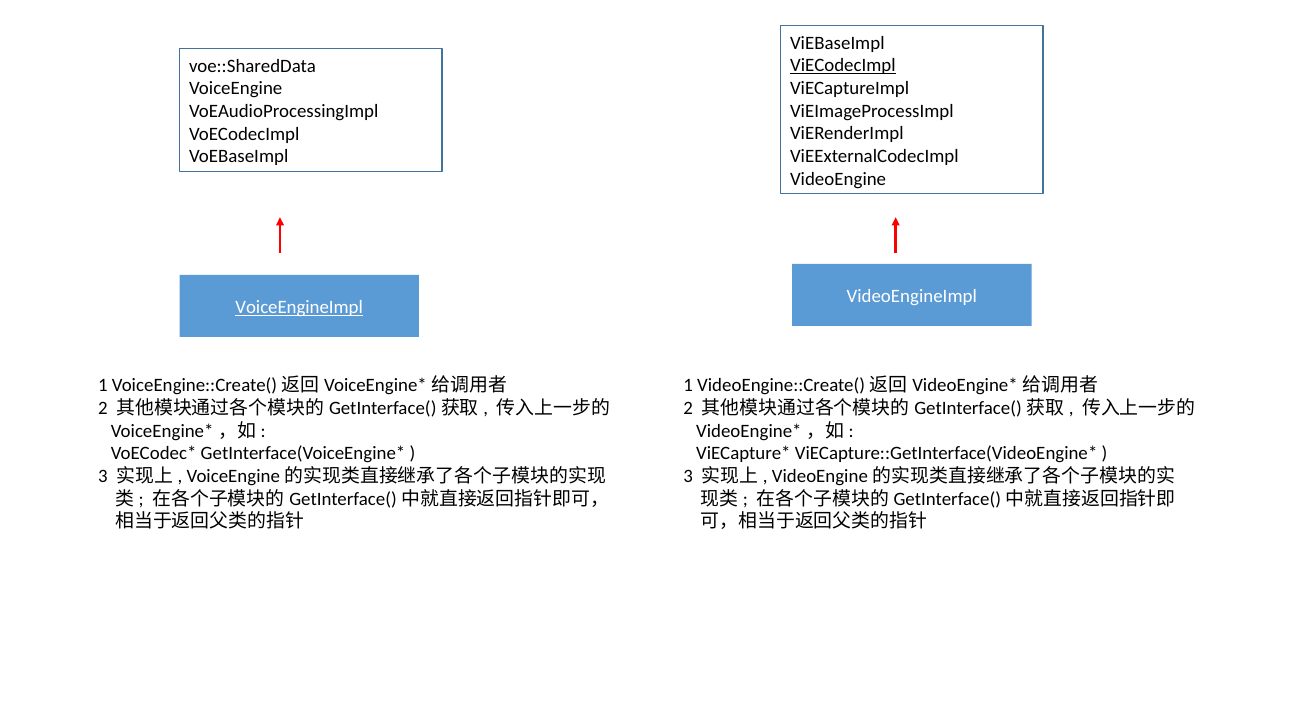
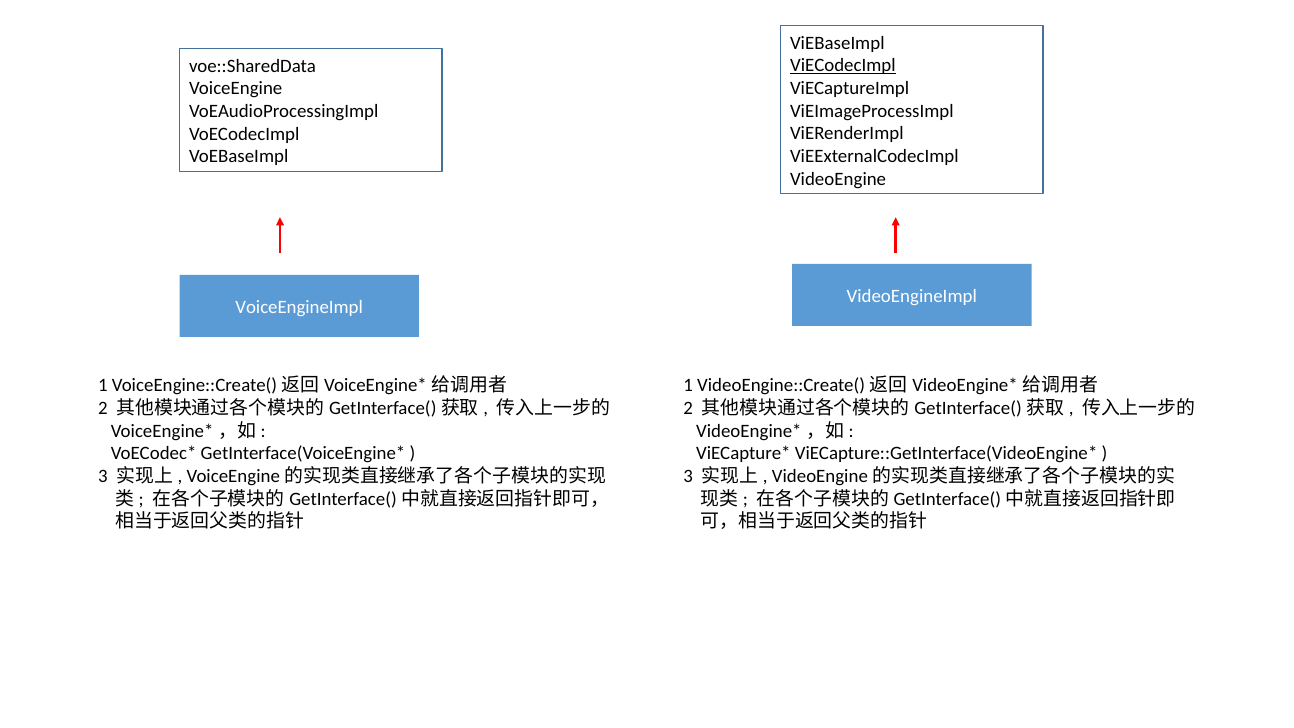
VoiceEngineImpl underline: present -> none
